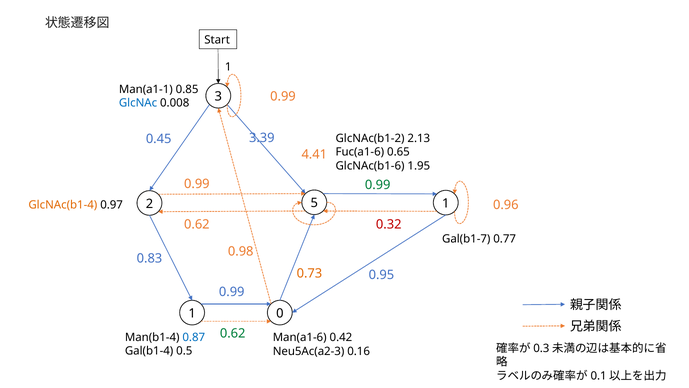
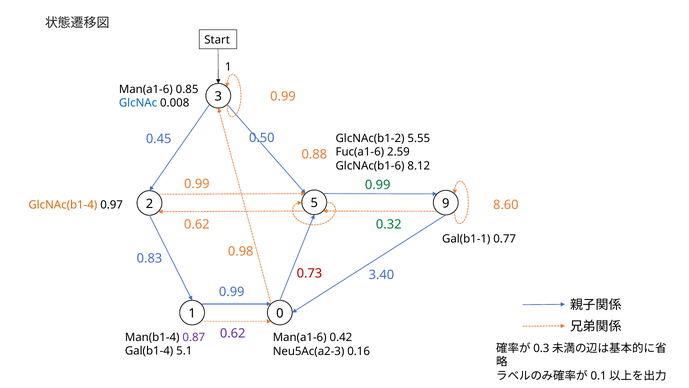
Man(a1-1 at (146, 89): Man(a1-1 -> Man(a1-6
3.39: 3.39 -> 0.50
2.13: 2.13 -> 5.55
0.65: 0.65 -> 2.59
4.41: 4.41 -> 0.88
1.95: 1.95 -> 8.12
5 1: 1 -> 9
0.96: 0.96 -> 8.60
0.32 colour: red -> green
Gal(b1-7: Gal(b1-7 -> Gal(b1-1
0.73 colour: orange -> red
0.95: 0.95 -> 3.40
0.62 at (233, 333) colour: green -> purple
0.87 colour: blue -> purple
0.5: 0.5 -> 5.1
